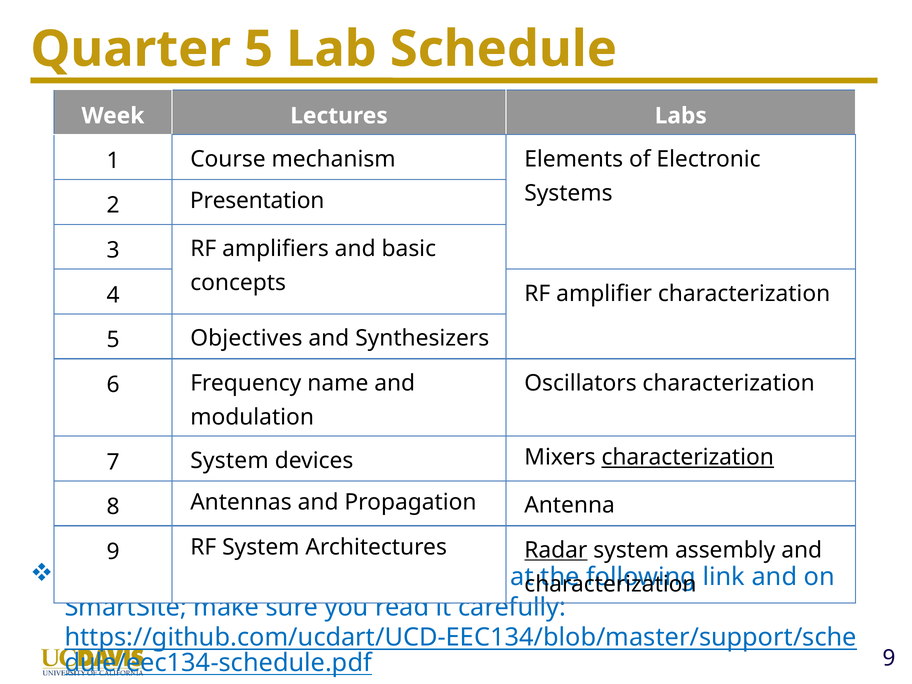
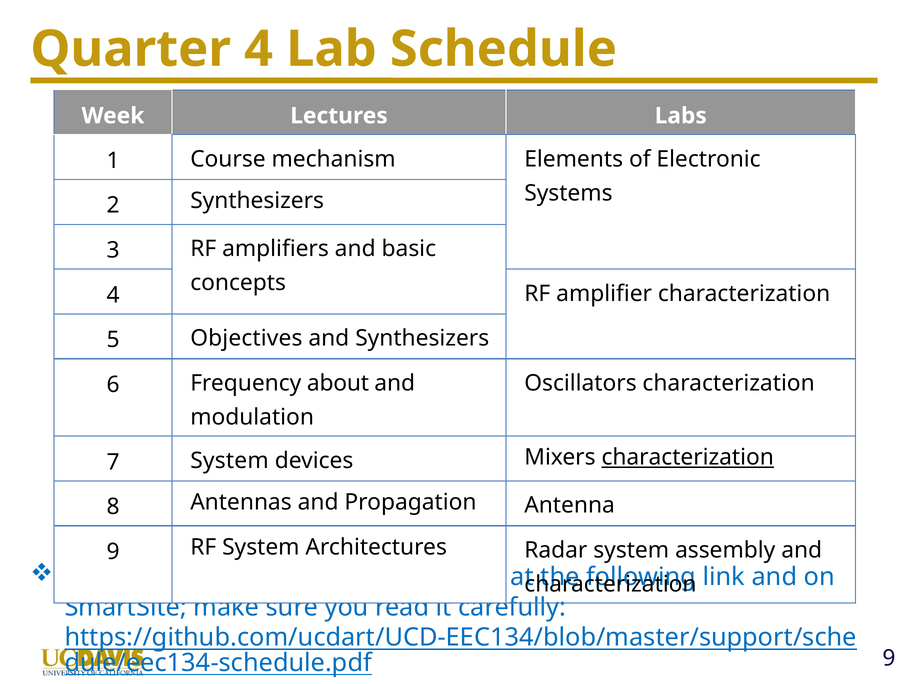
Quarter 5: 5 -> 4
2 Presentation: Presentation -> Synthesizers
name: name -> about
Radar underline: present -> none
